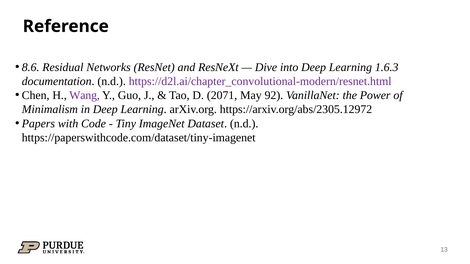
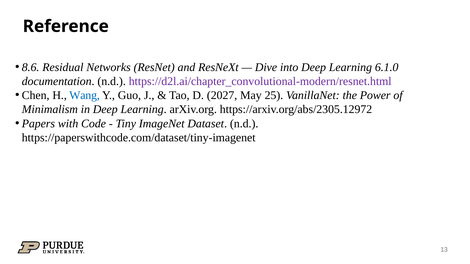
1.6.3: 1.6.3 -> 6.1.0
Wang colour: purple -> blue
2071: 2071 -> 2027
92: 92 -> 25
